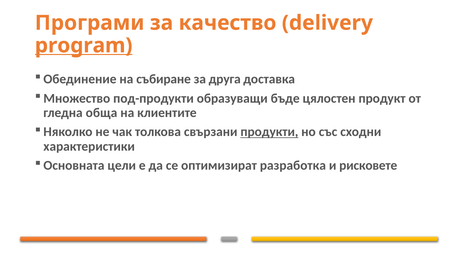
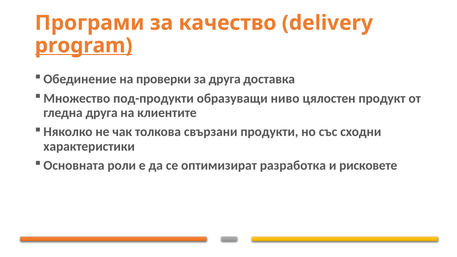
събиране: събиране -> проверки
бъде: бъде -> ниво
гледна обща: обща -> друга
продукти underline: present -> none
цели: цели -> роли
